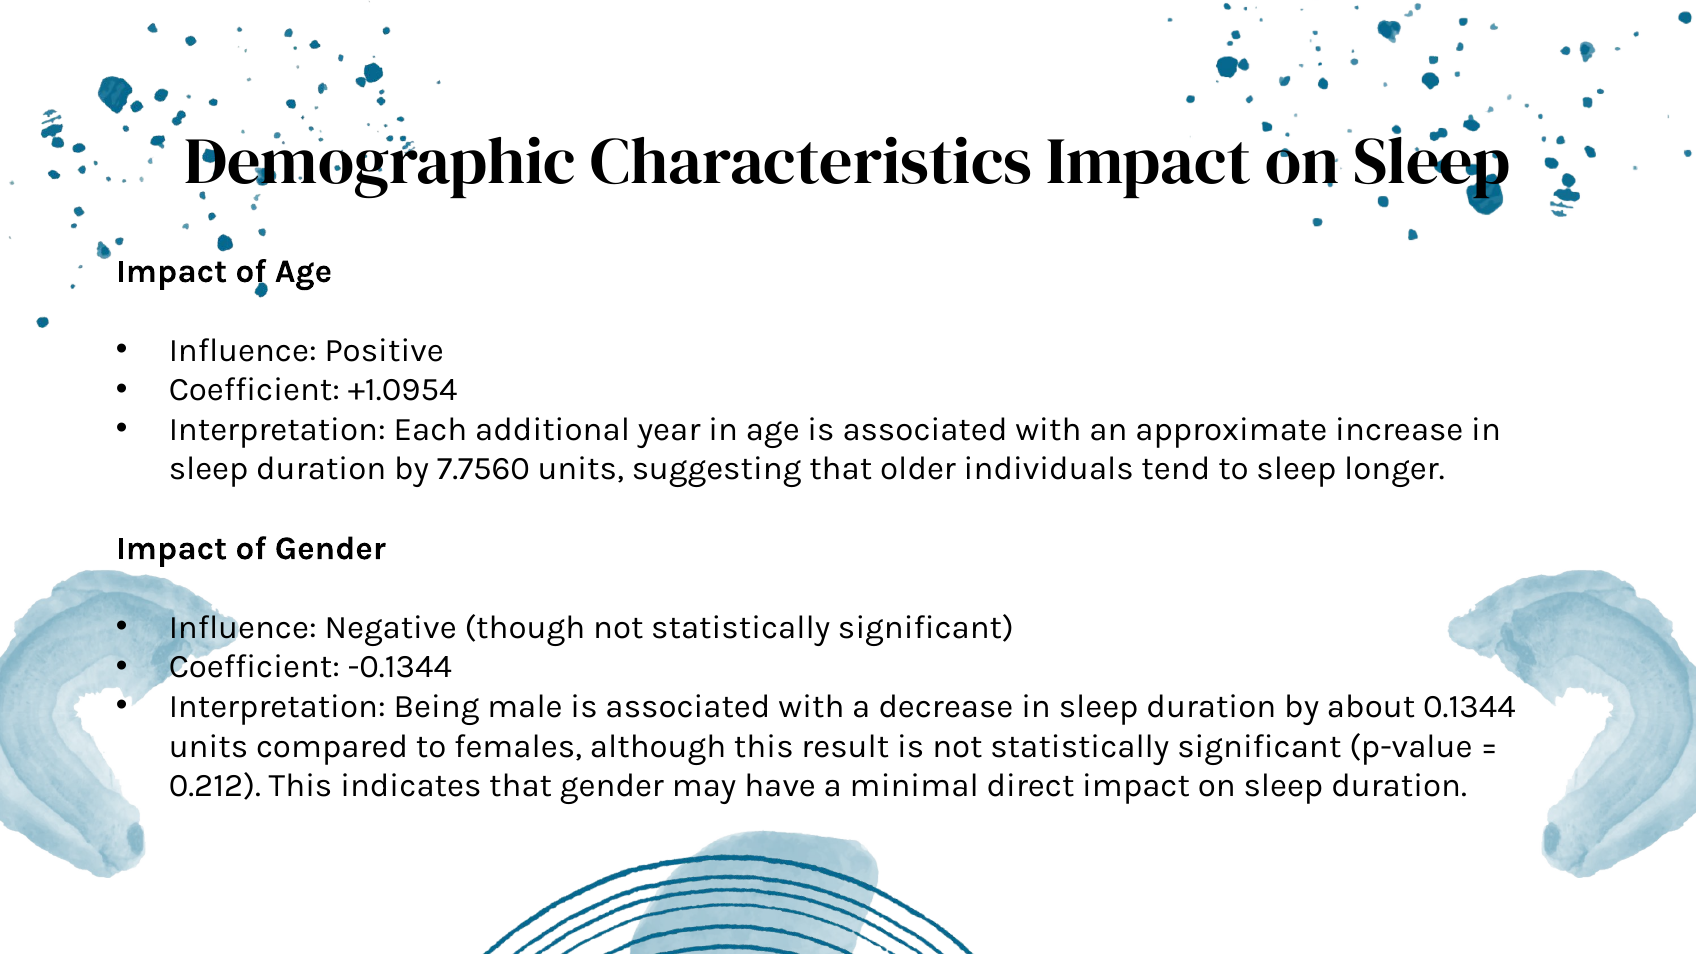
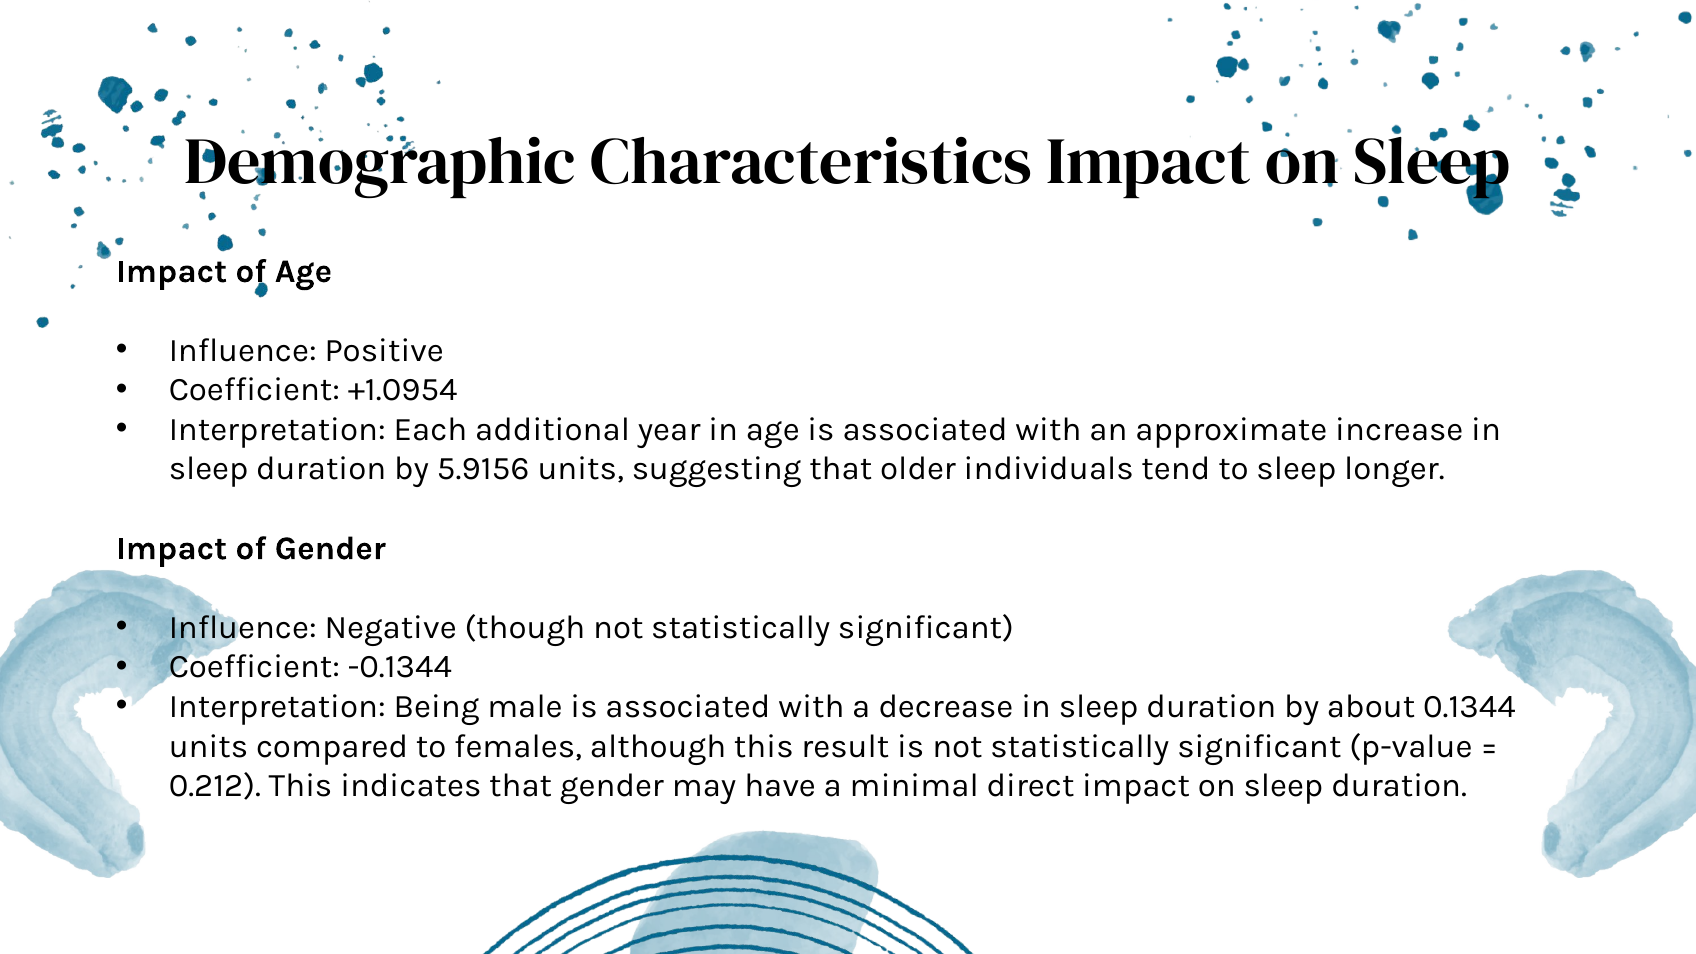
7.7560: 7.7560 -> 5.9156
